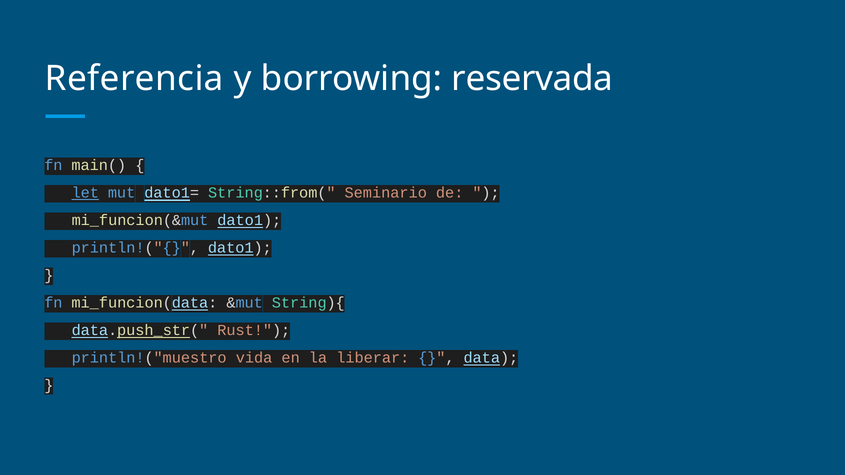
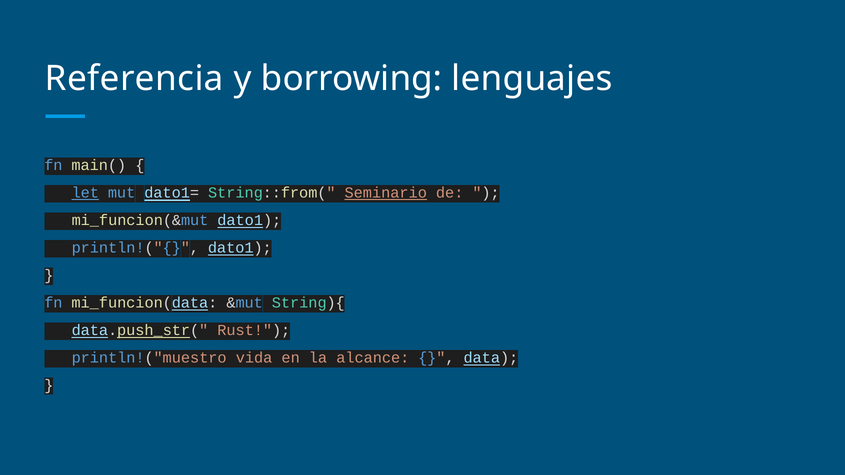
reservada: reservada -> lenguajes
Seminario underline: none -> present
liberar: liberar -> alcance
